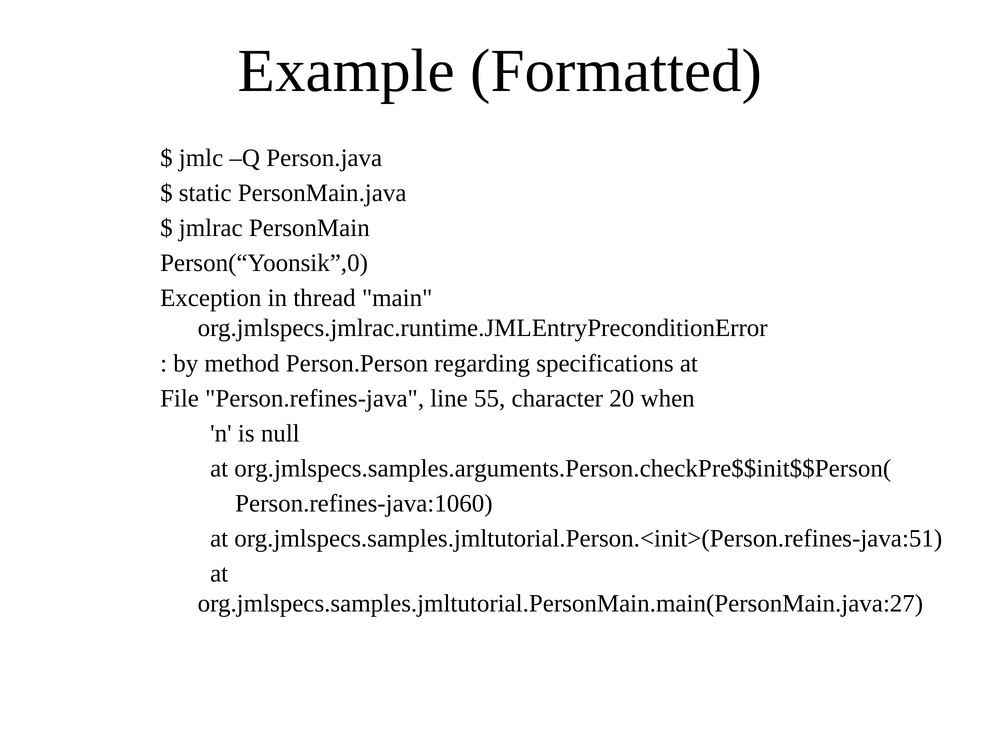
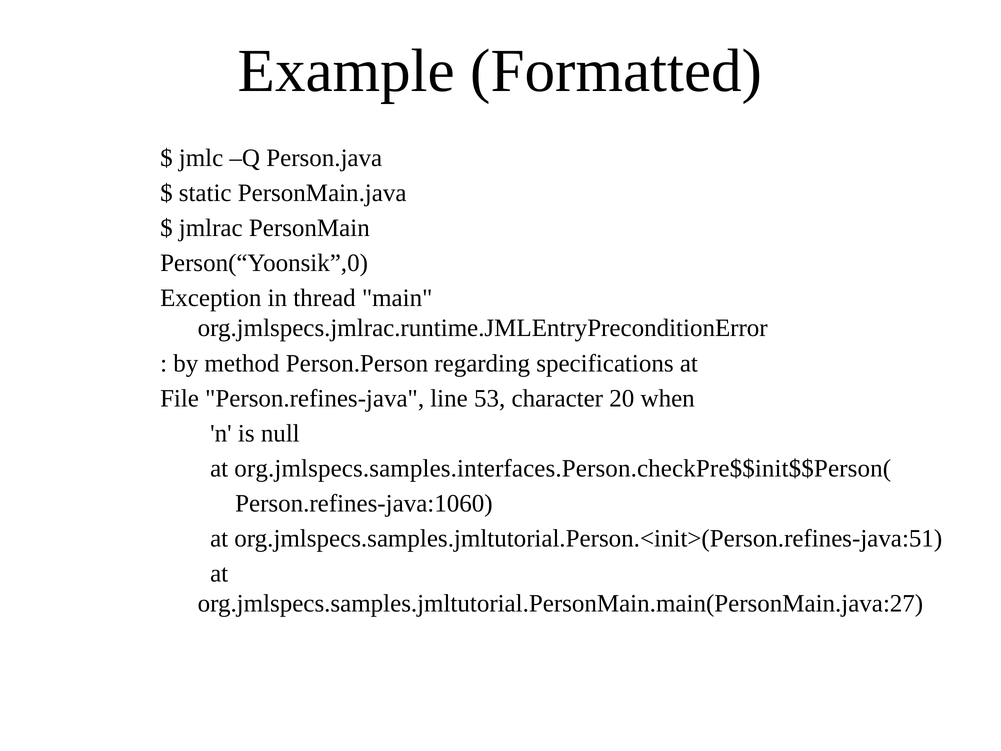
55: 55 -> 53
org.jmlspecs.samples.arguments.Person.checkPre$$init$$Person(: org.jmlspecs.samples.arguments.Person.checkPre$$init$$Person( -> org.jmlspecs.samples.interfaces.Person.checkPre$$init$$Person(
